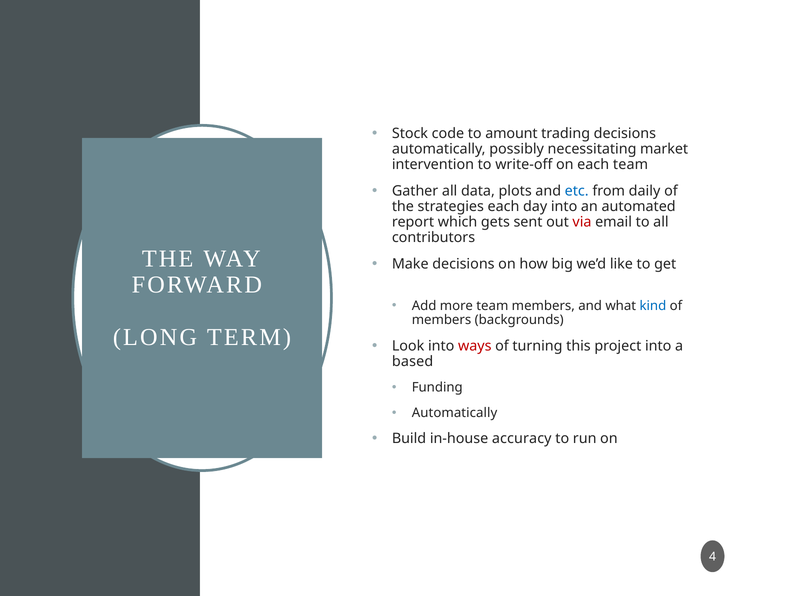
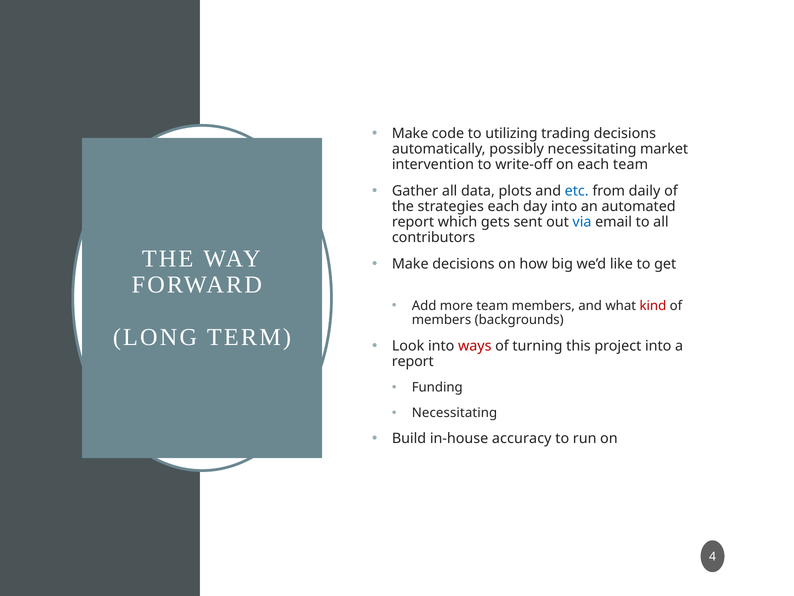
Stock at (410, 133): Stock -> Make
amount: amount -> utilizing
via colour: red -> blue
kind colour: blue -> red
based at (413, 361): based -> report
Automatically at (455, 412): Automatically -> Necessitating
